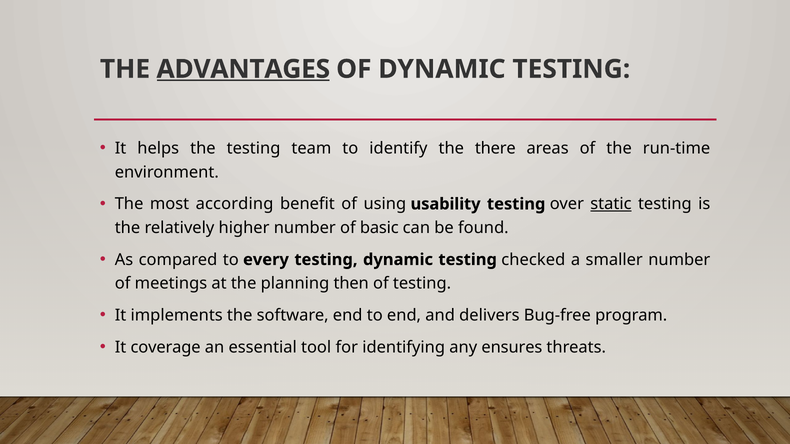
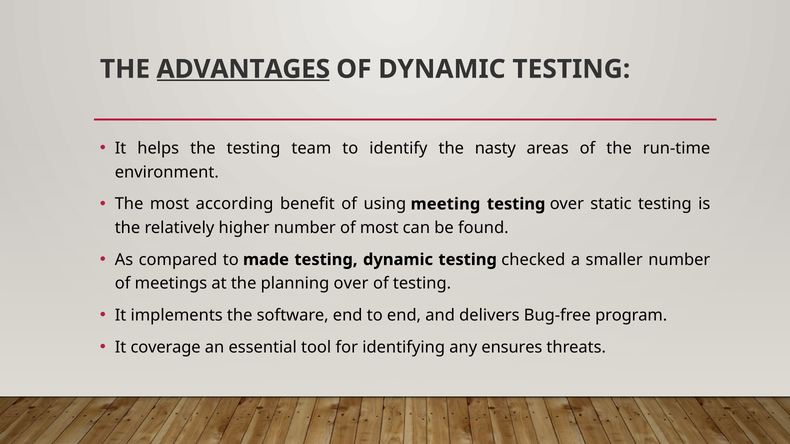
there: there -> nasty
usability: usability -> meeting
static underline: present -> none
of basic: basic -> most
every: every -> made
planning then: then -> over
